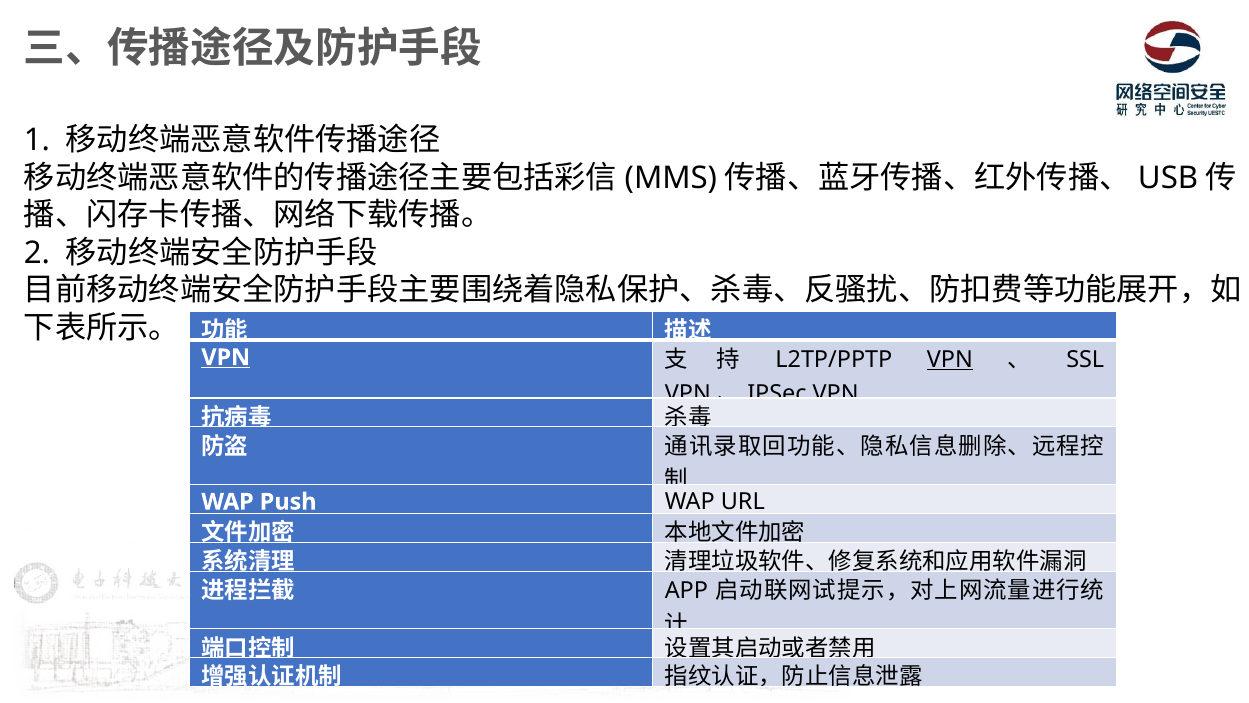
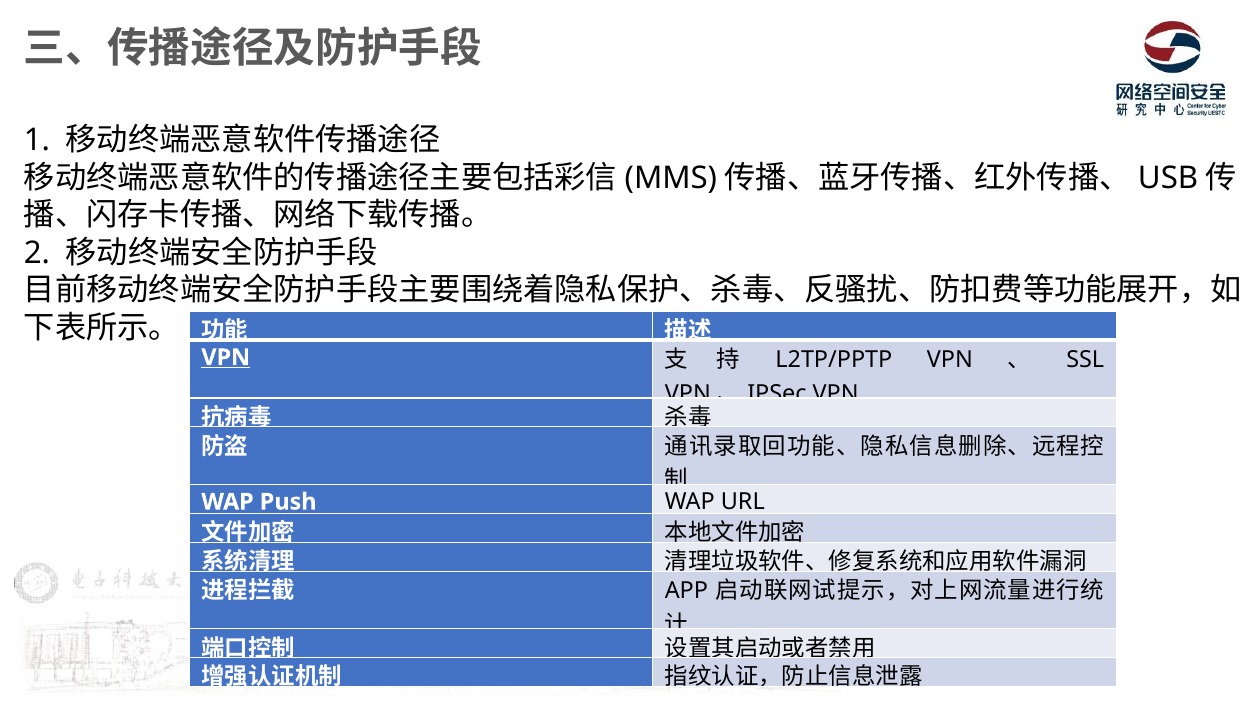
VPN at (950, 359) underline: present -> none
